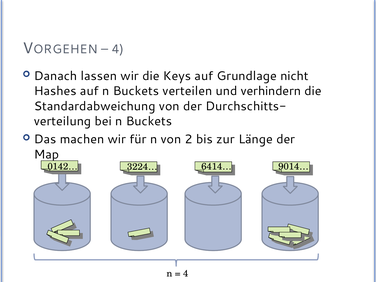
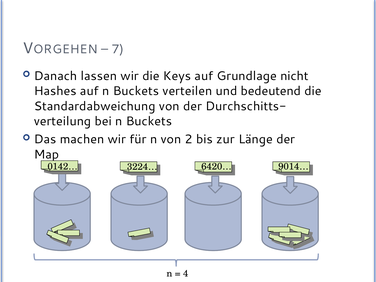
4 at (118, 49): 4 -> 7
verhindern: verhindern -> bedeutend
6414…: 6414… -> 6420…
